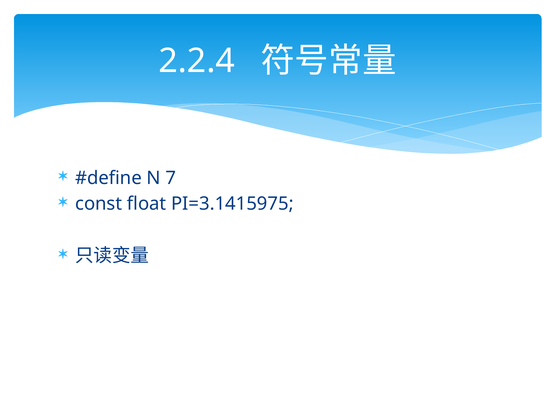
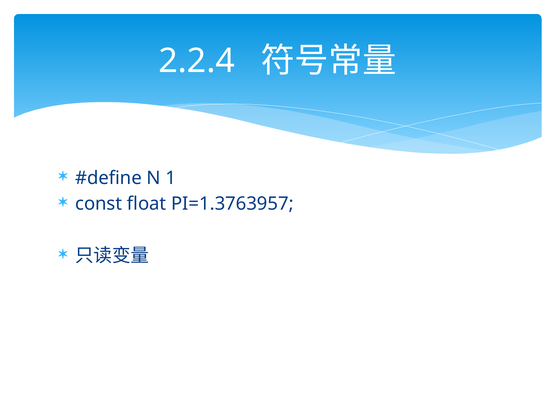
7: 7 -> 1
PI=3.1415975: PI=3.1415975 -> PI=1.3763957
